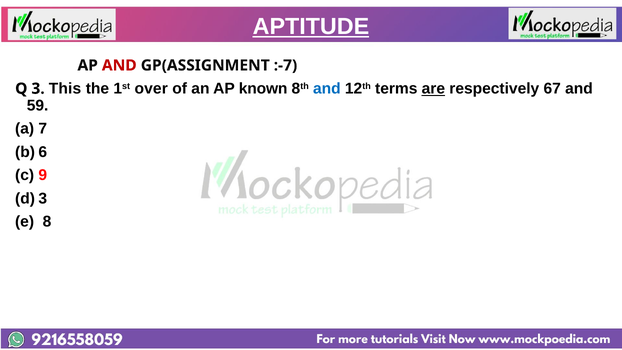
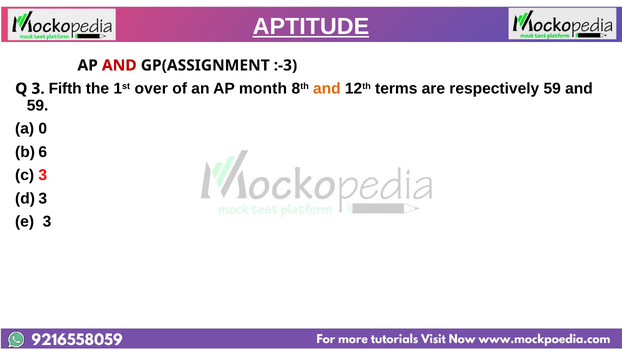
:-7: :-7 -> :-3
This: This -> Fifth
known: known -> month
and at (327, 89) colour: blue -> orange
are underline: present -> none
respectively 67: 67 -> 59
7: 7 -> 0
9 at (43, 175): 9 -> 3
e 8: 8 -> 3
